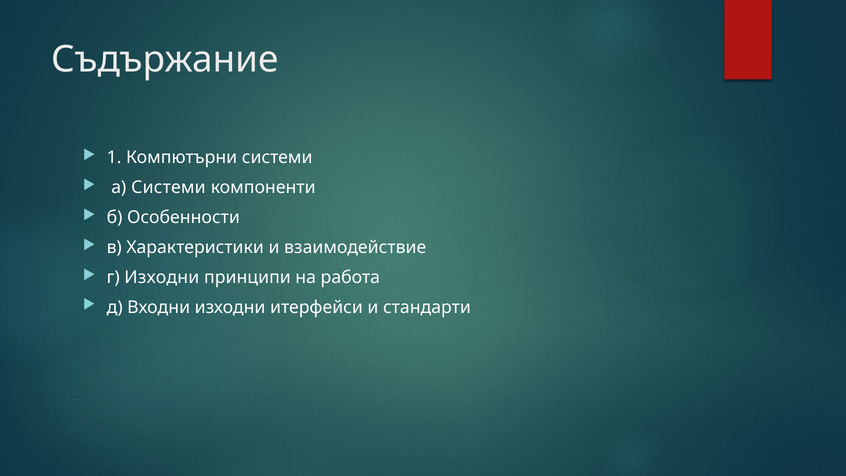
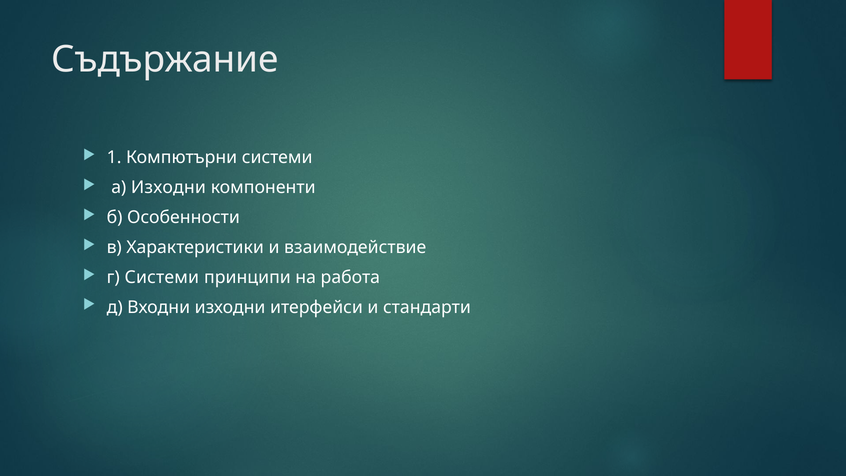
а Системи: Системи -> Изходни
г Изходни: Изходни -> Системи
